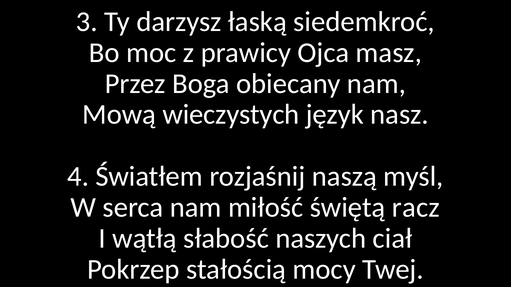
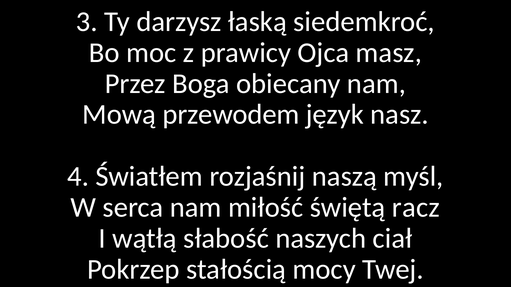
wieczystych: wieczystych -> przewodem
